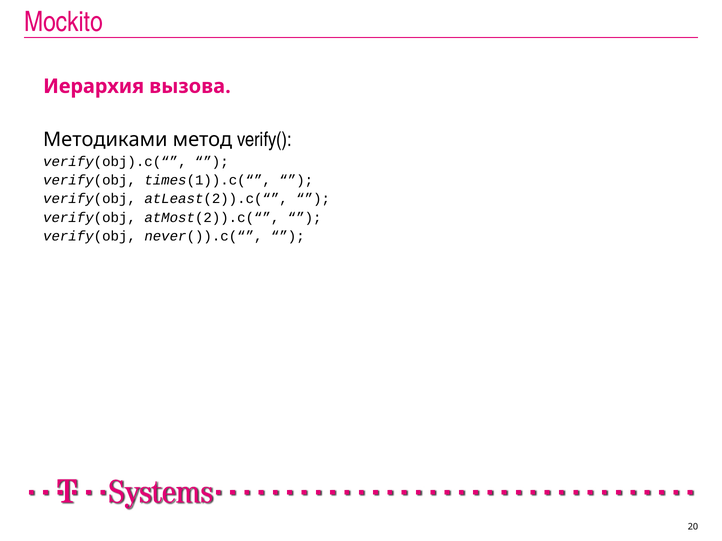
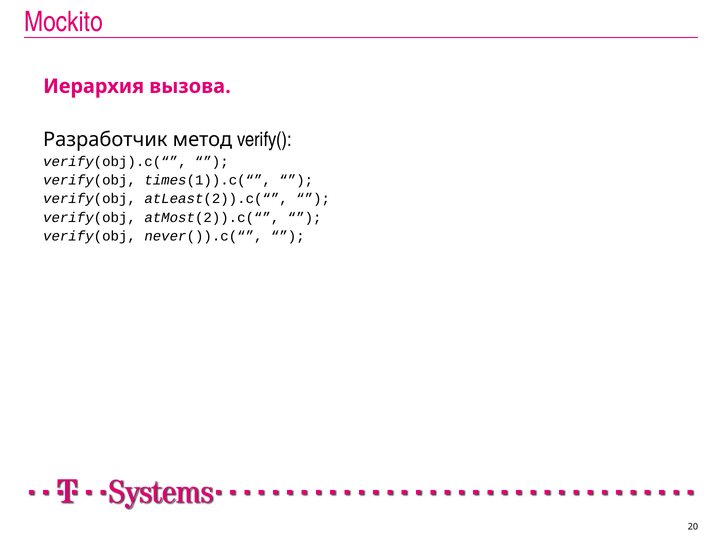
Методиками: Методиками -> Разработчик
